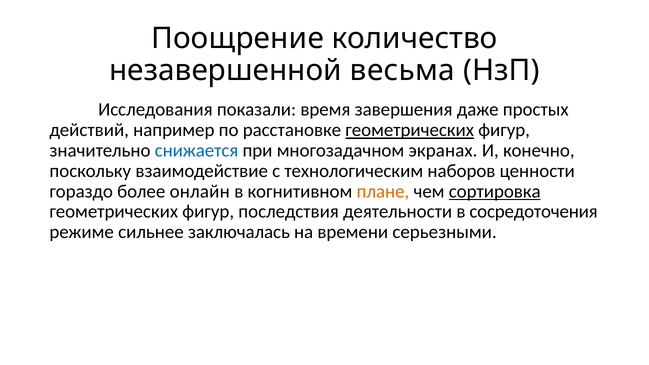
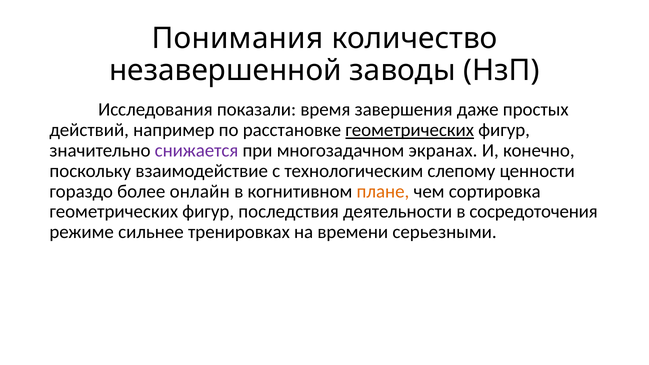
Поощрение: Поощрение -> Понимания
весьма: весьма -> заводы
снижается colour: blue -> purple
наборов: наборов -> слепому
сортировка underline: present -> none
заключалась: заключалась -> тренировках
